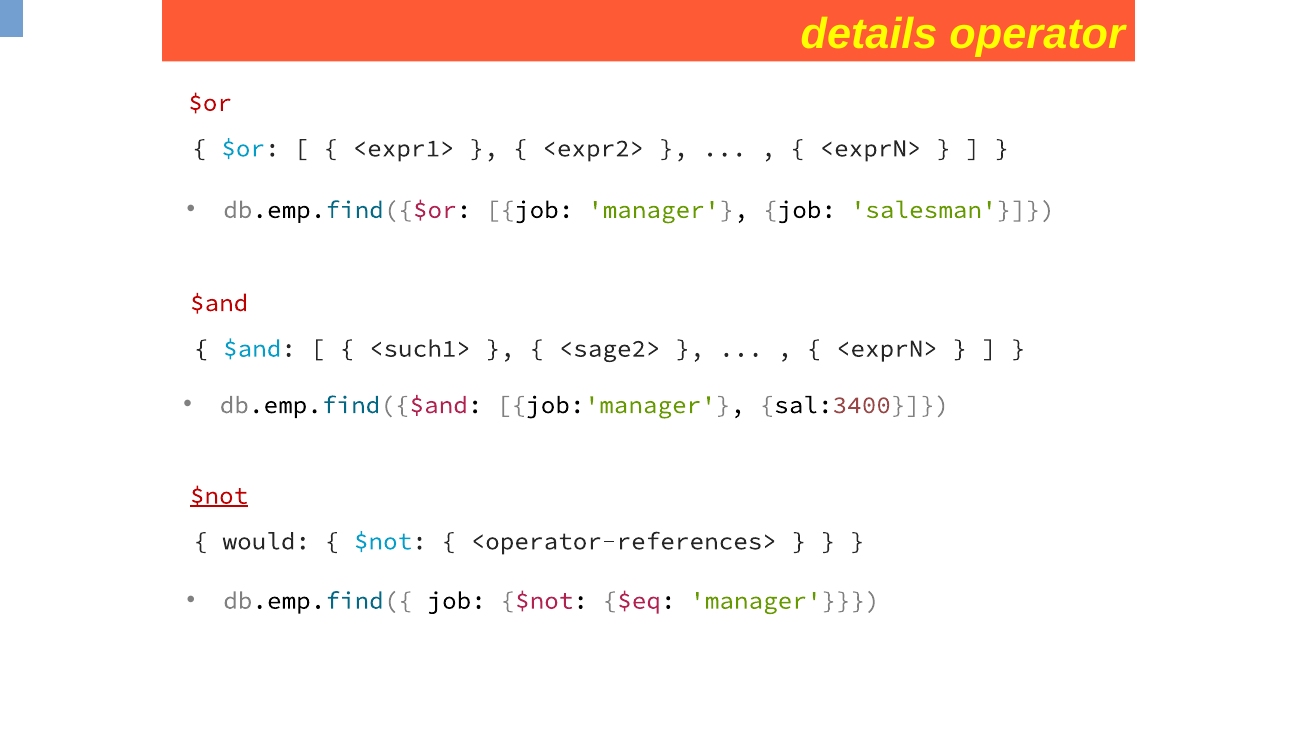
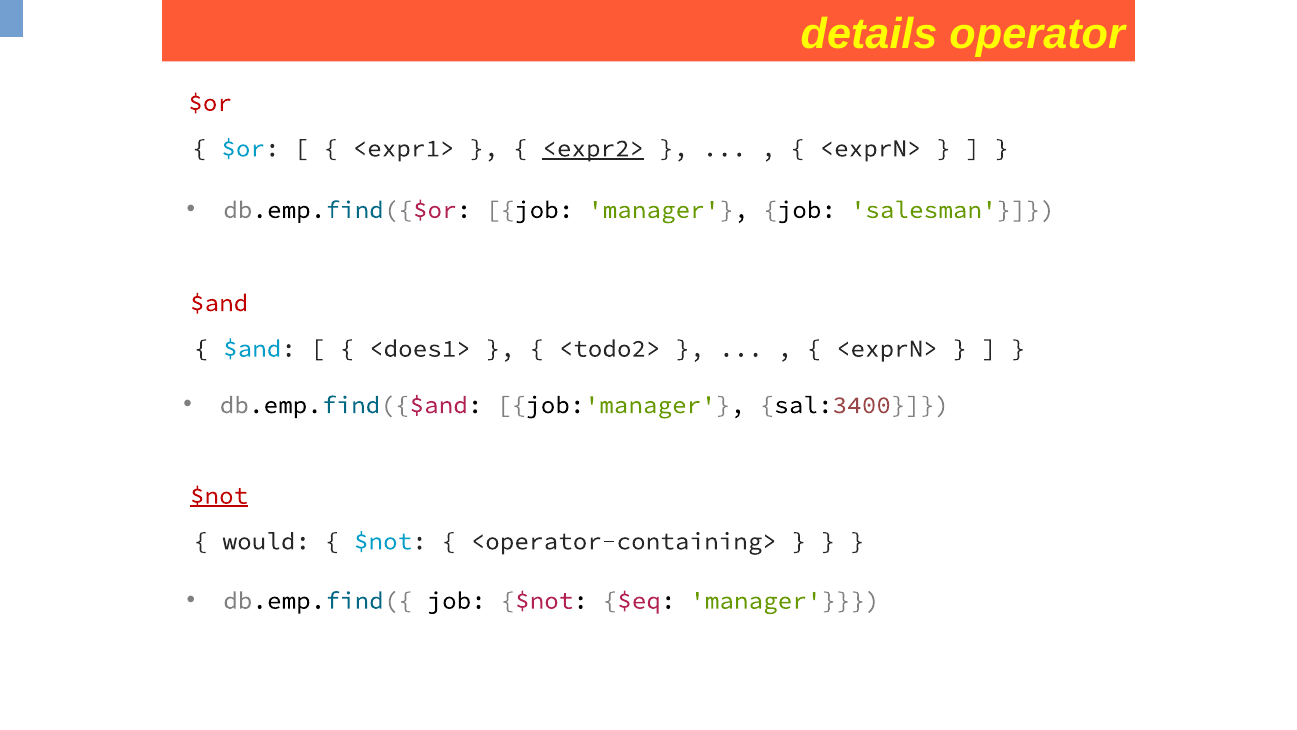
<expr2> underline: none -> present
<such1>: <such1> -> <does1>
<sage2>: <sage2> -> <todo2>
<operator-references>: <operator-references> -> <operator-containing>
